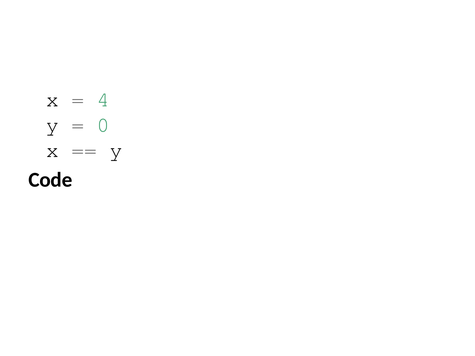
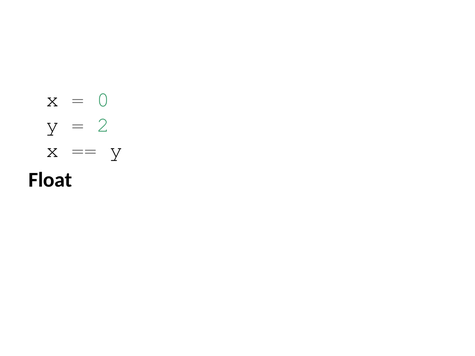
4: 4 -> 0
0: 0 -> 2
Code: Code -> Float
